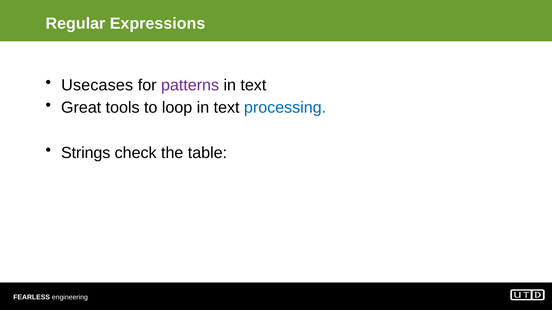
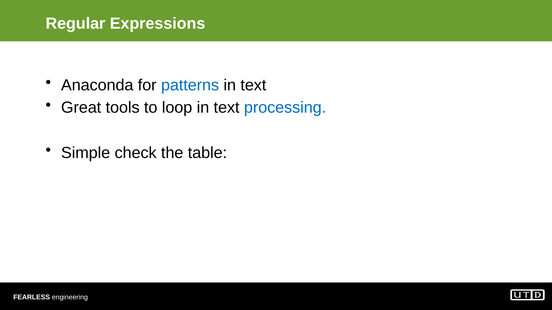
Usecases: Usecases -> Anaconda
patterns colour: purple -> blue
Strings: Strings -> Simple
